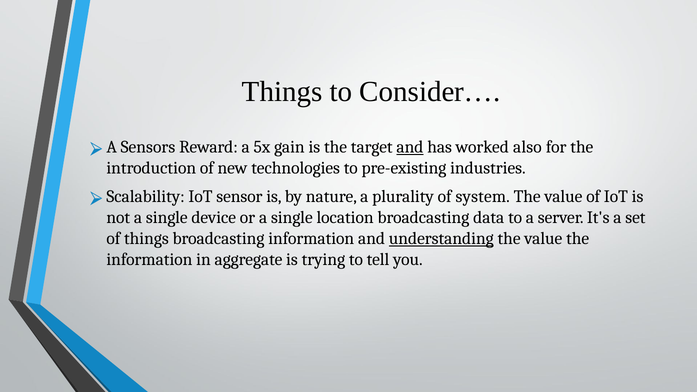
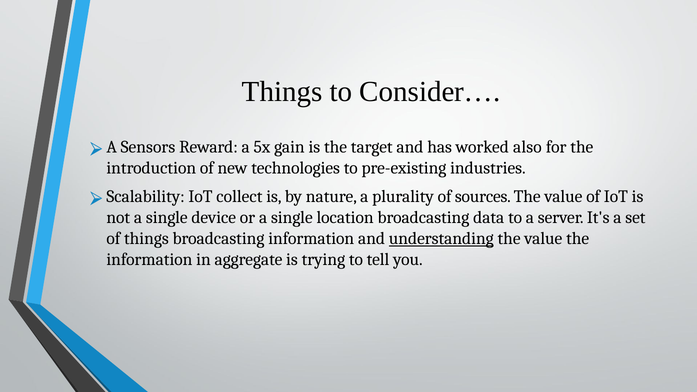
and at (410, 147) underline: present -> none
sensor: sensor -> collect
system: system -> sources
